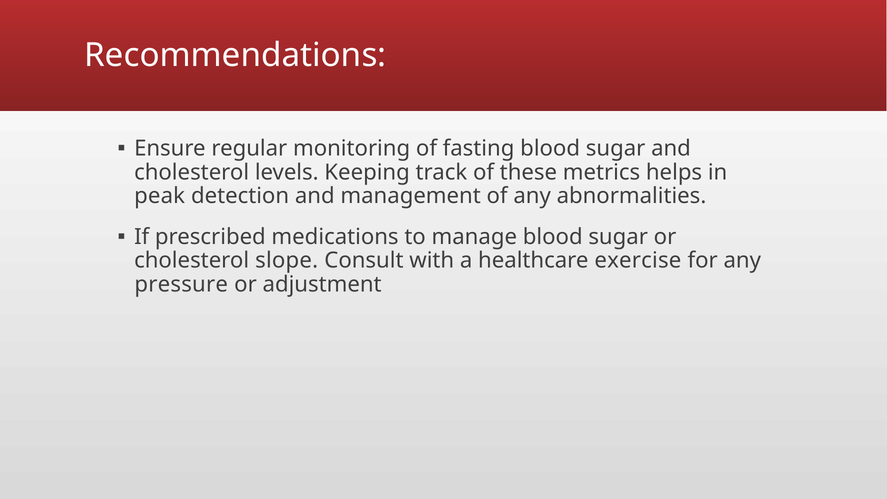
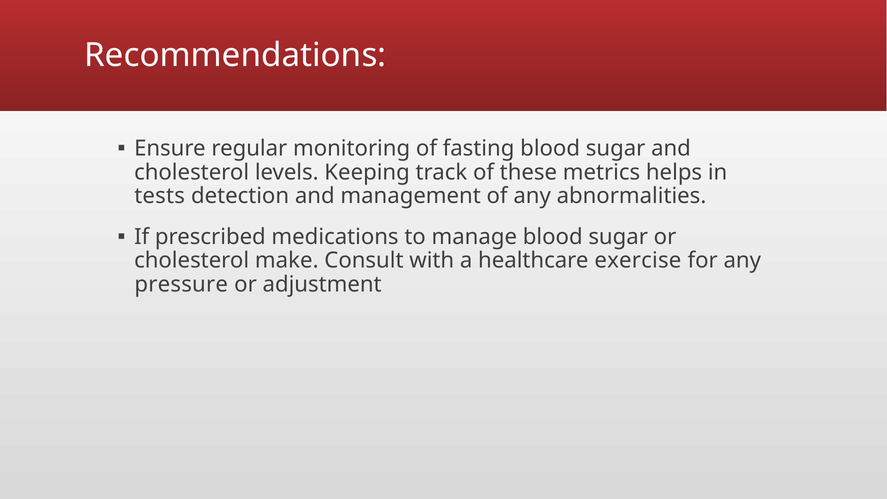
peak: peak -> tests
slope: slope -> make
